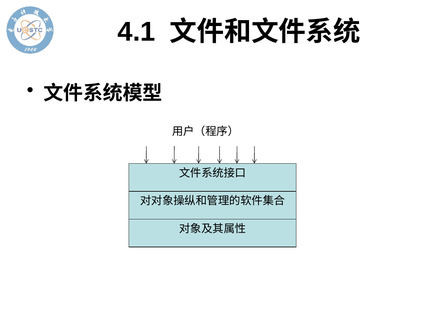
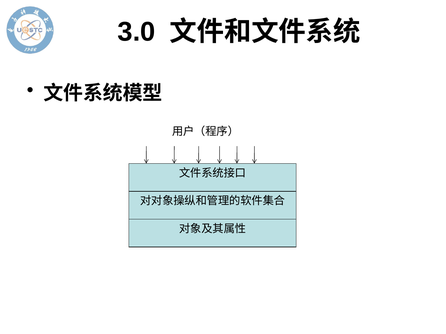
4.1: 4.1 -> 3.0
